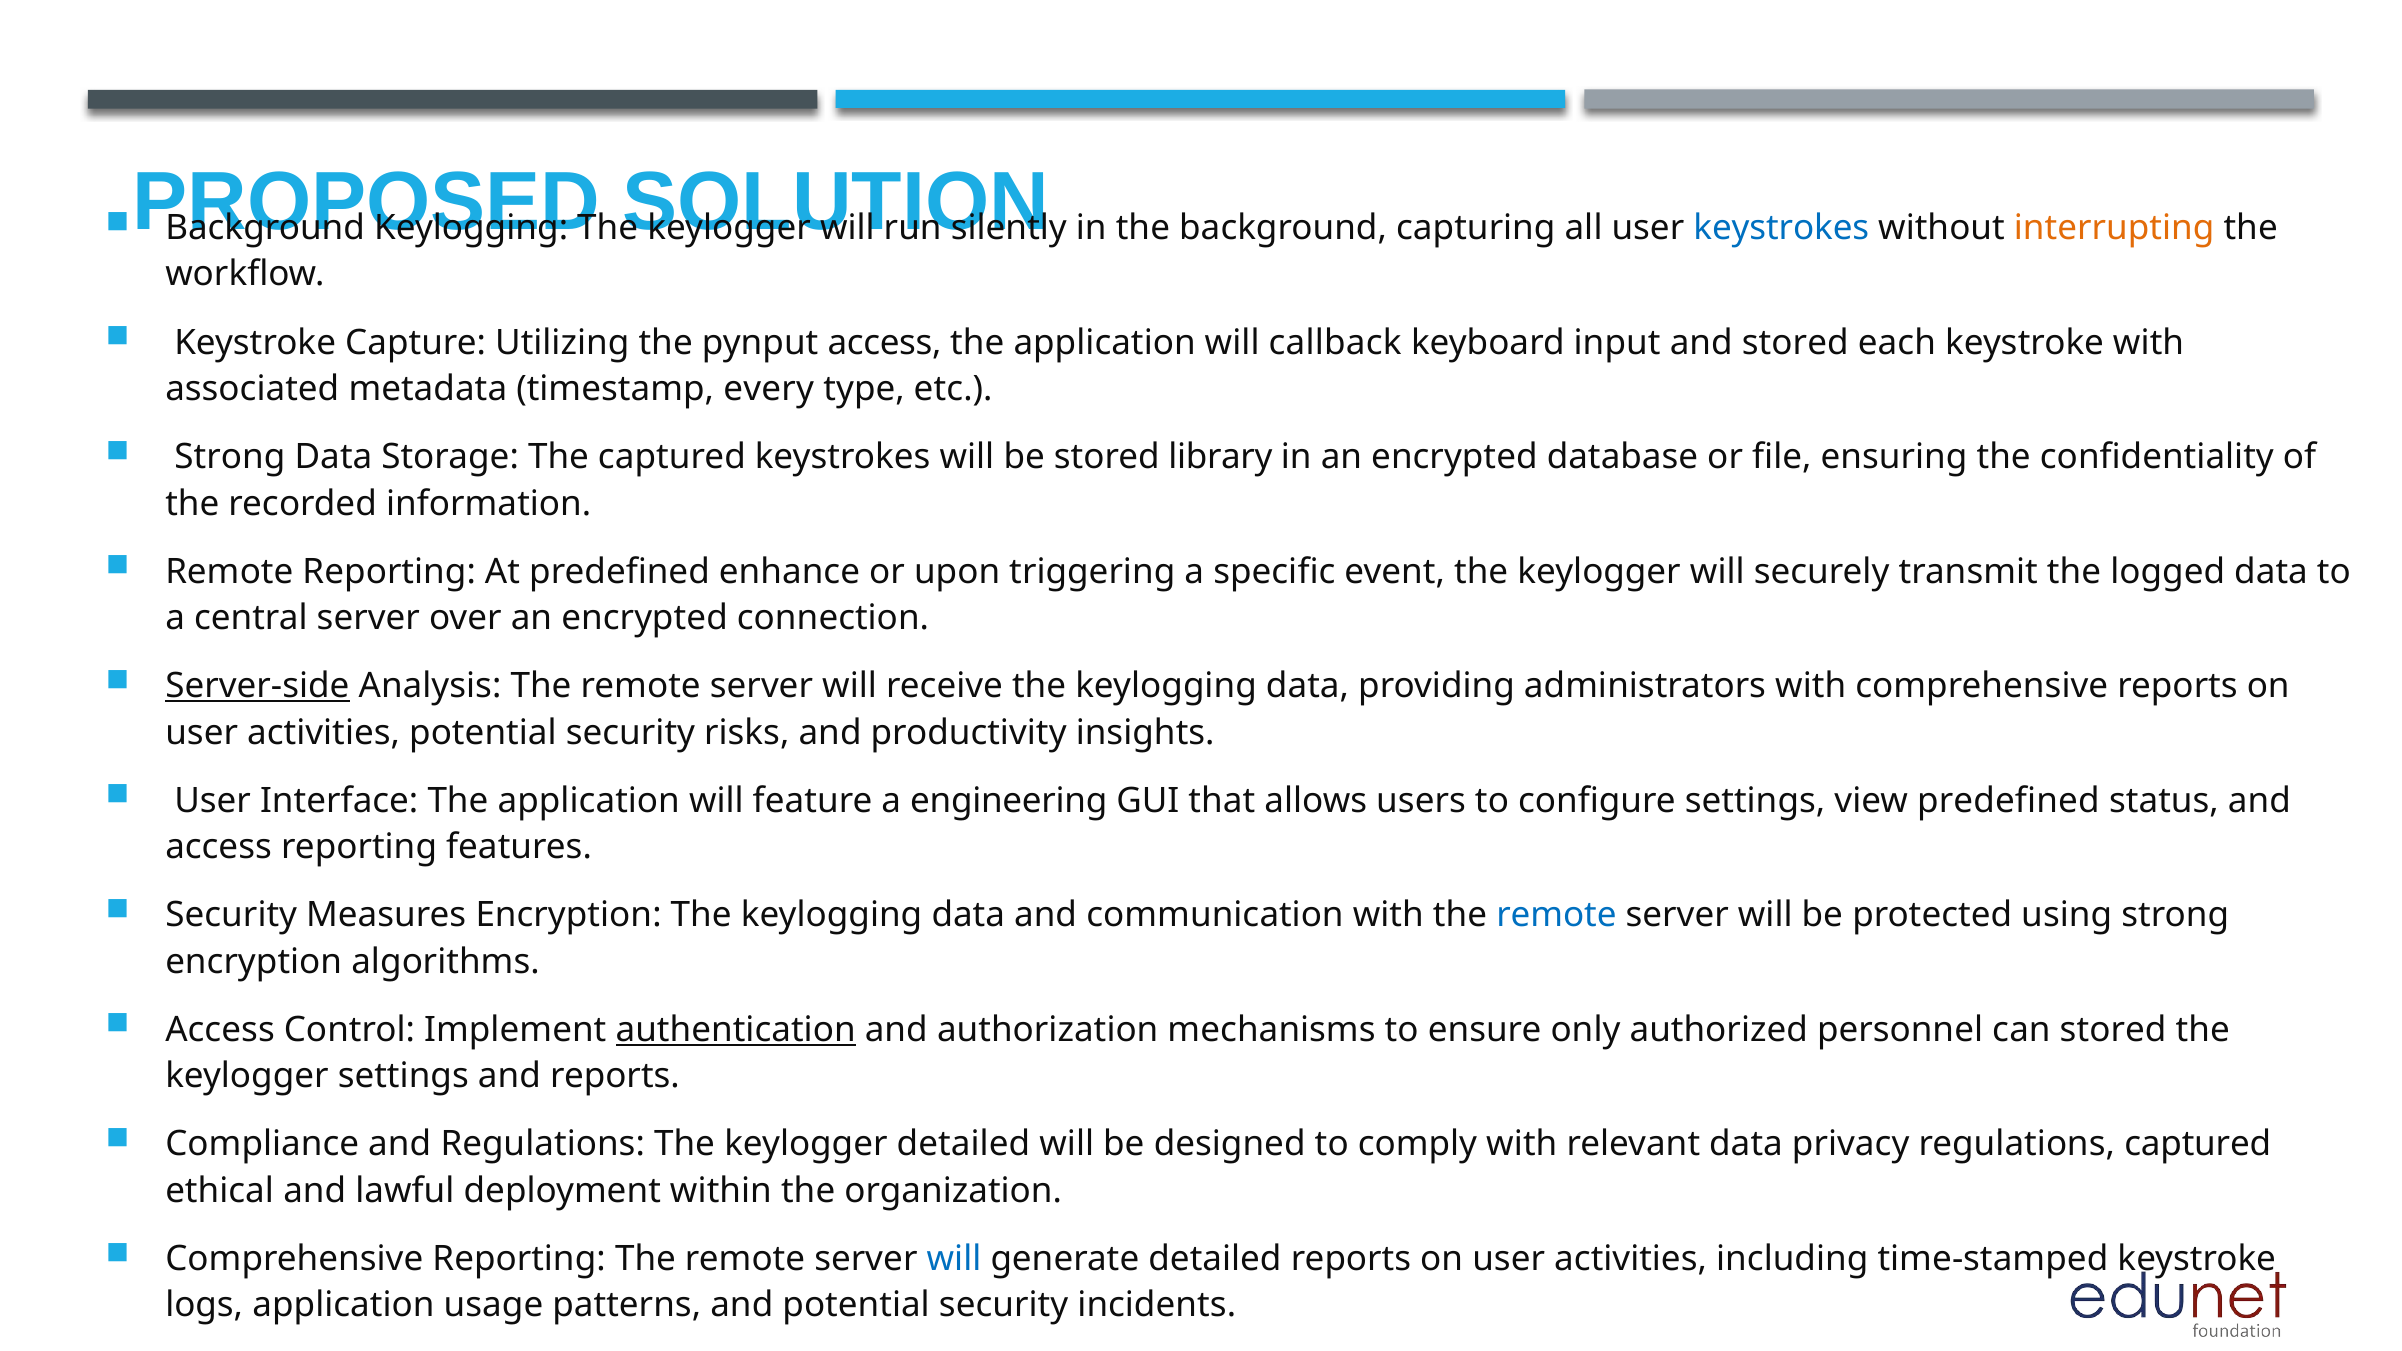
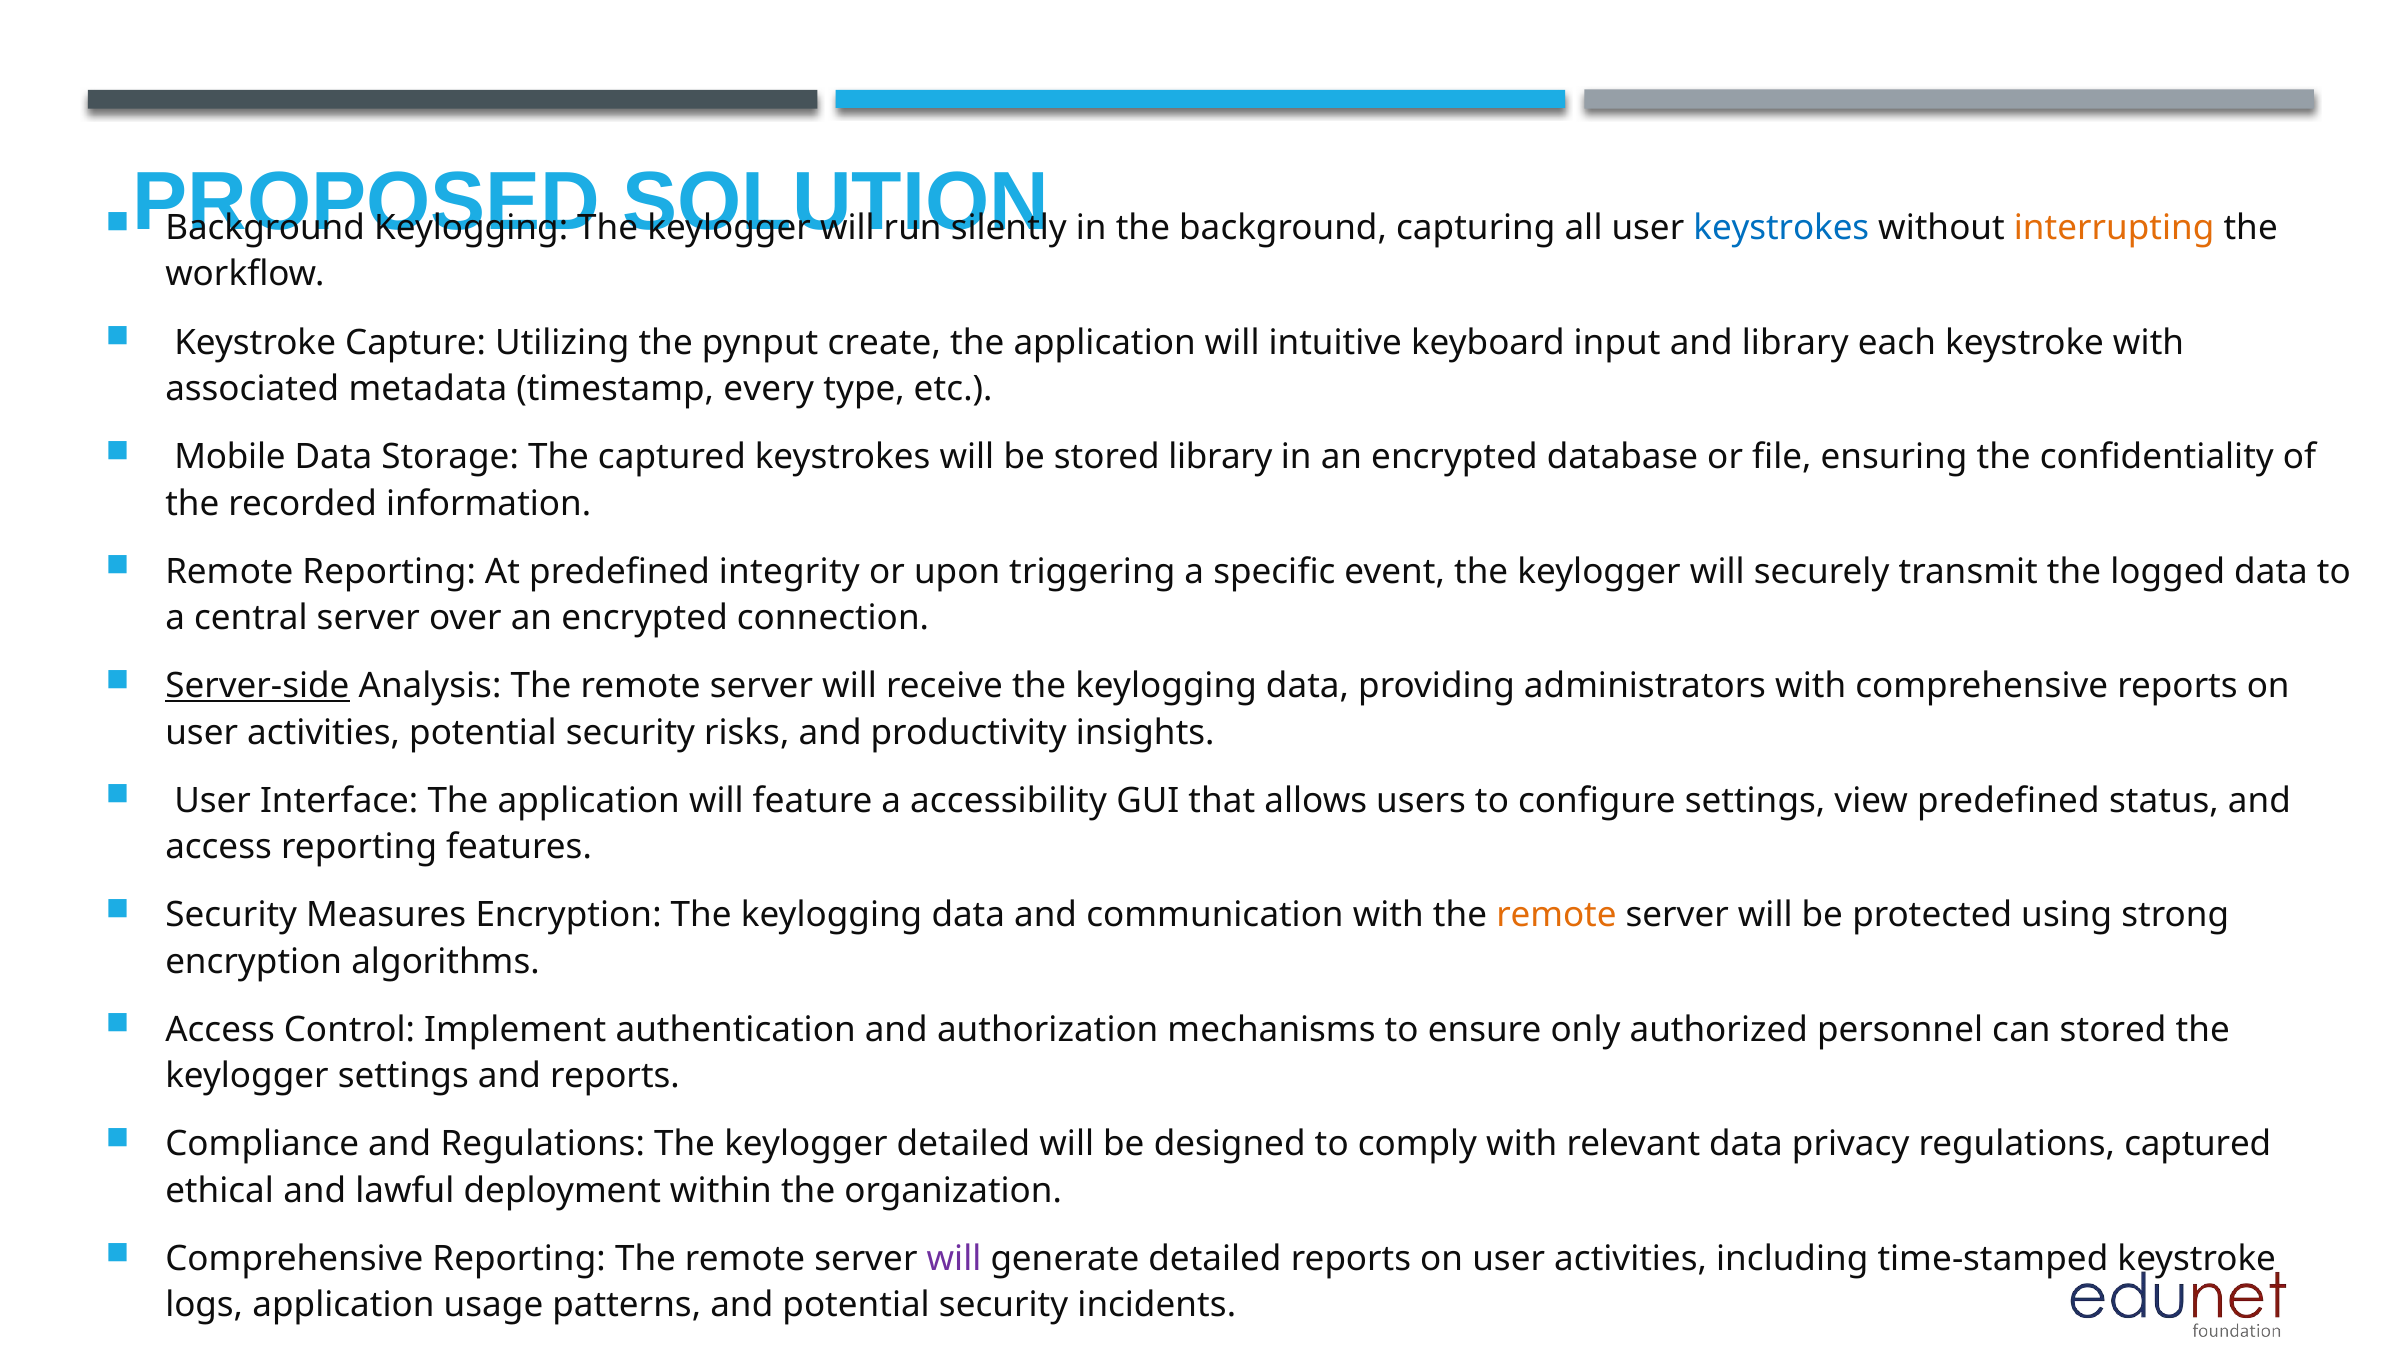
pynput access: access -> create
callback: callback -> intuitive
and stored: stored -> library
Strong at (230, 457): Strong -> Mobile
enhance: enhance -> integrity
engineering: engineering -> accessibility
remote at (1556, 915) colour: blue -> orange
authentication underline: present -> none
will at (954, 1259) colour: blue -> purple
